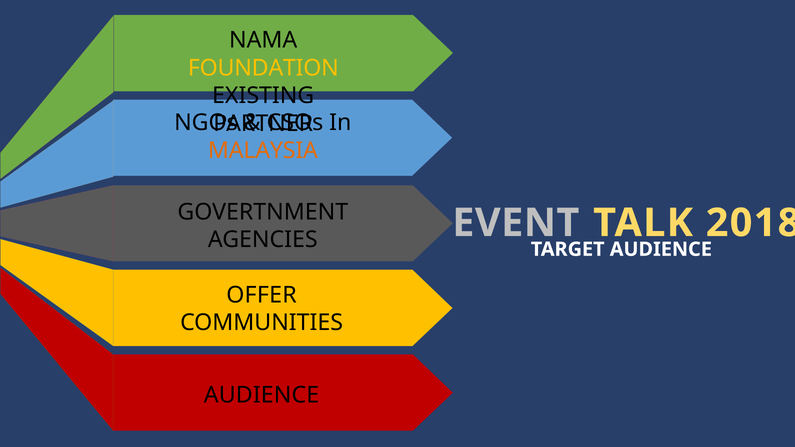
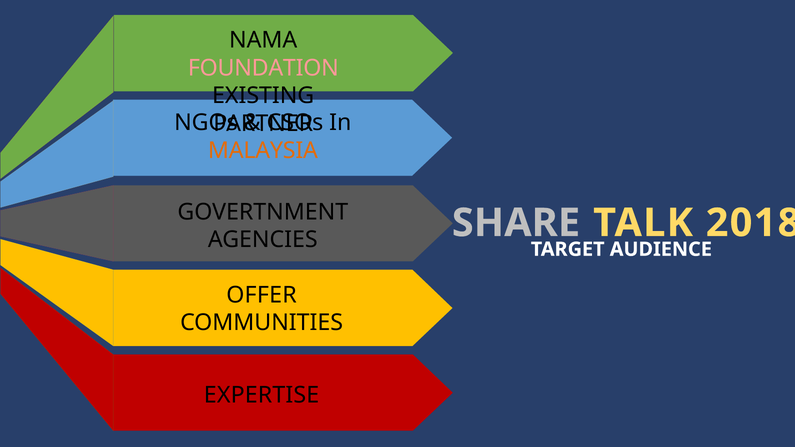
FOUNDATION colour: yellow -> pink
EVENT: EVENT -> SHARE
AUDIENCE at (262, 395): AUDIENCE -> EXPERTISE
